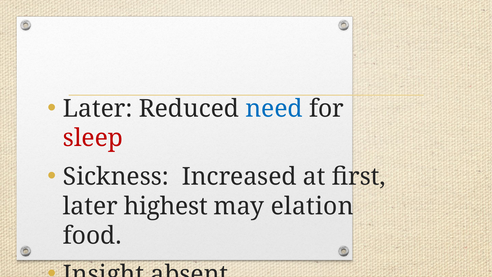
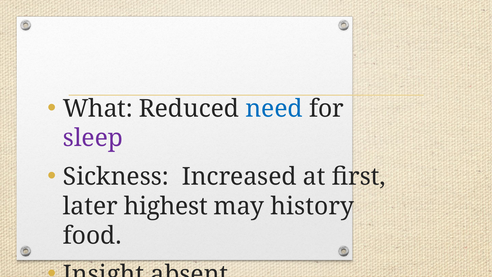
Later at (98, 108): Later -> What
sleep colour: red -> purple
elation: elation -> history
